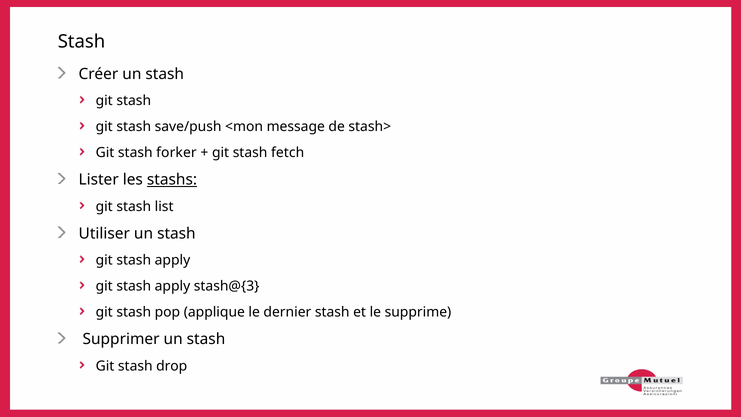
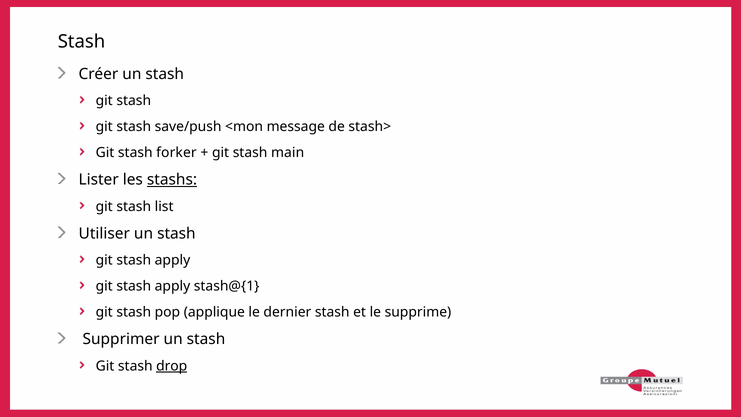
fetch: fetch -> main
stash@{3: stash@{3 -> stash@{1
drop underline: none -> present
